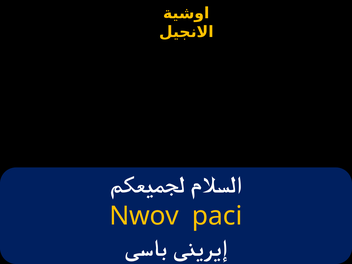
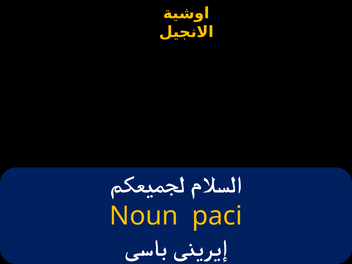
Nwov: Nwov -> Noun
